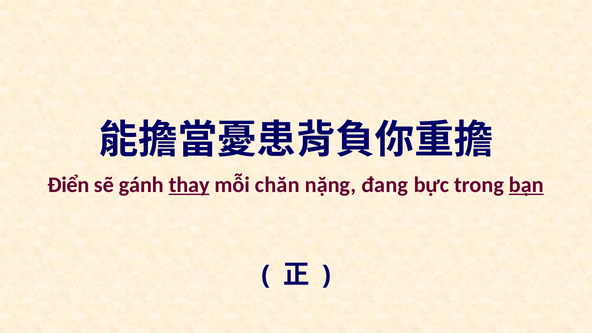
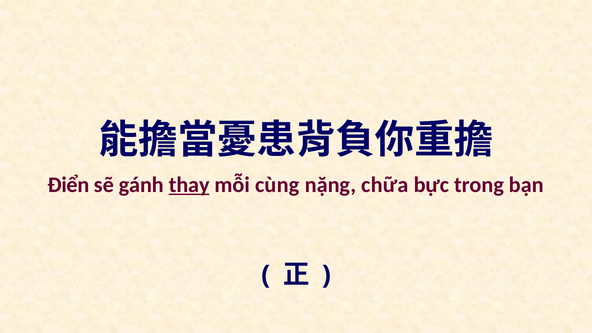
chăn: chăn -> cùng
đang: đang -> chữa
bạn underline: present -> none
